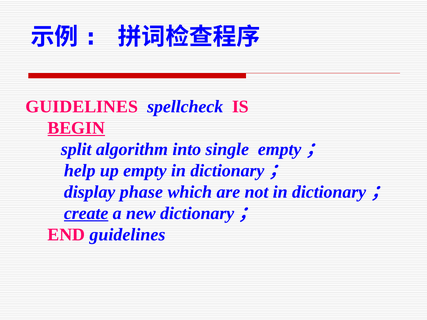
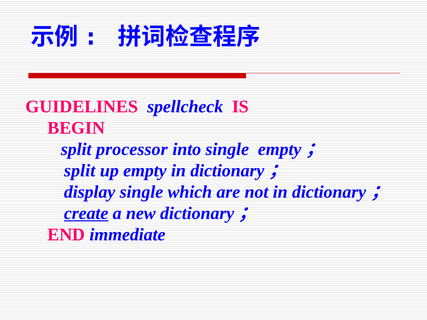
BEGIN underline: present -> none
algorithm: algorithm -> processor
help at (80, 171): help -> split
display phase: phase -> single
END guidelines: guidelines -> immediate
